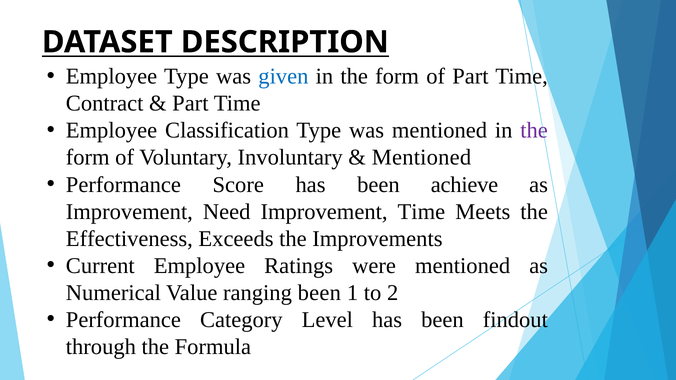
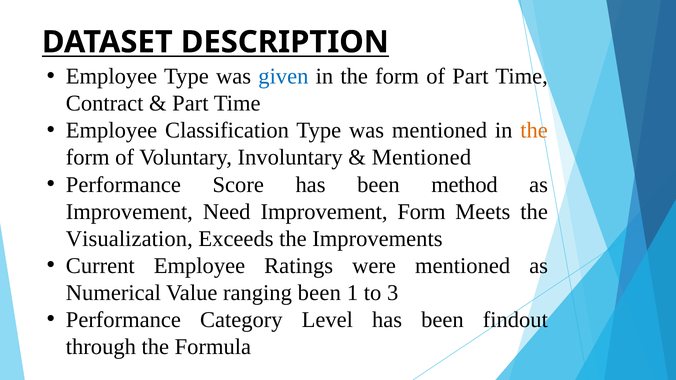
the at (534, 131) colour: purple -> orange
achieve: achieve -> method
Improvement Time: Time -> Form
Effectiveness: Effectiveness -> Visualization
2: 2 -> 3
